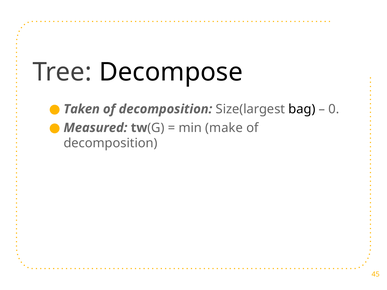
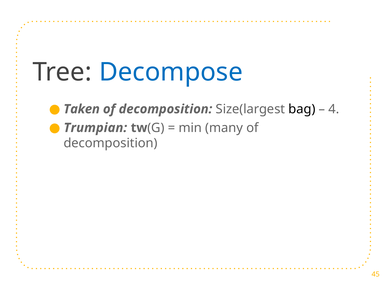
Decompose colour: black -> blue
0: 0 -> 4
Measured: Measured -> Trumpian
make: make -> many
